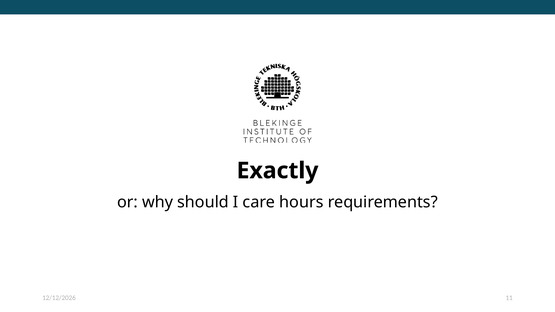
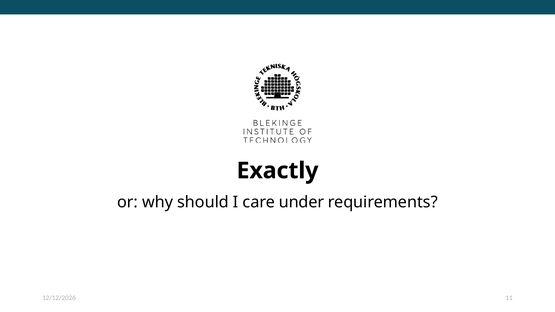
hours: hours -> under
